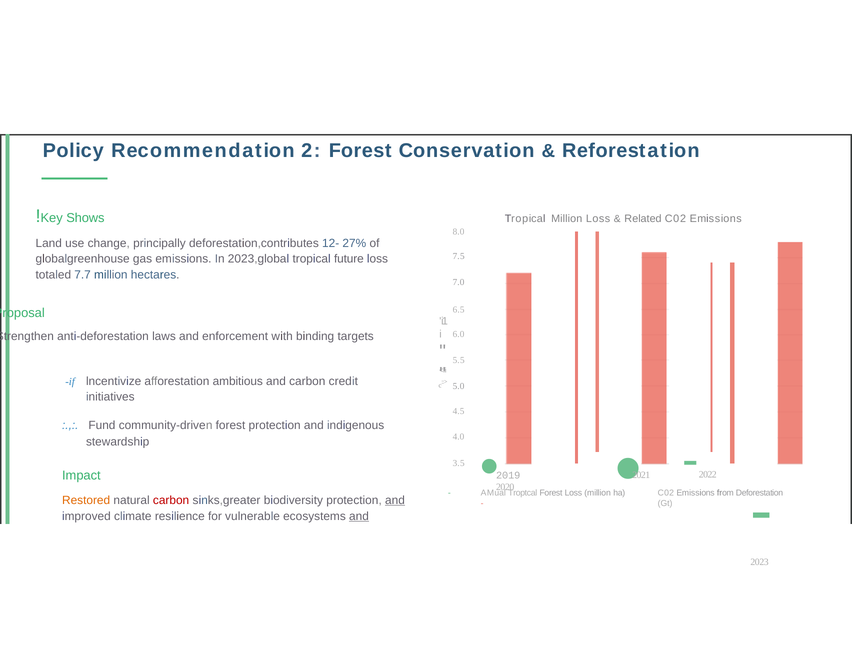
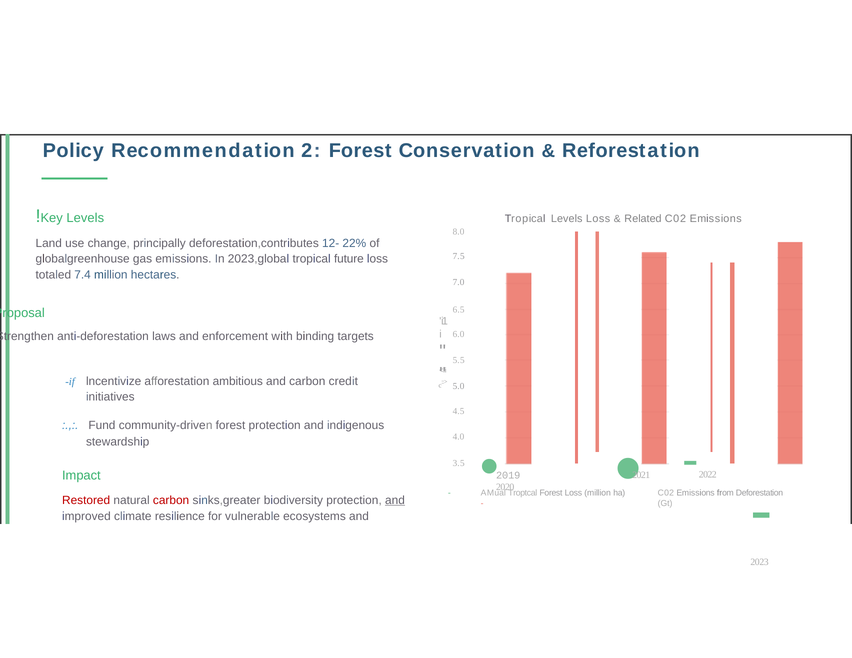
Shows at (85, 218): Shows -> Levels
Tropical Million: Million -> Levels
27%: 27% -> 22%
7.7: 7.7 -> 7.4
Restored colour: orange -> red
and at (359, 516) underline: present -> none
